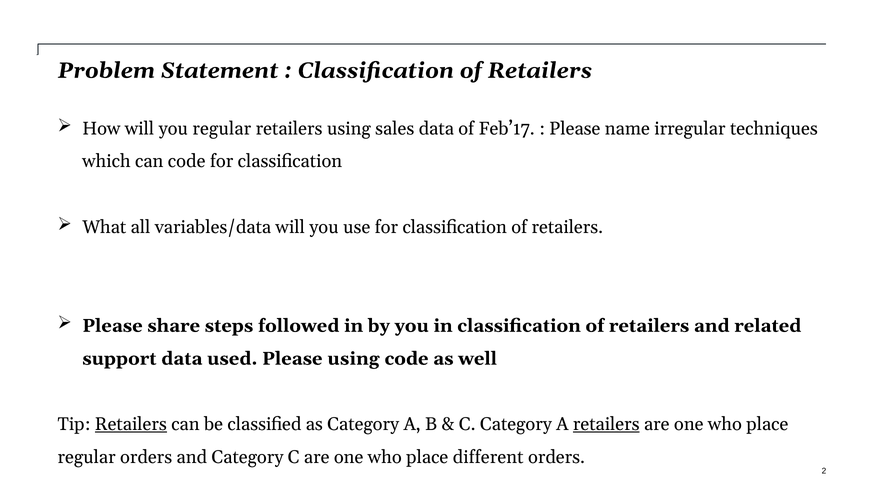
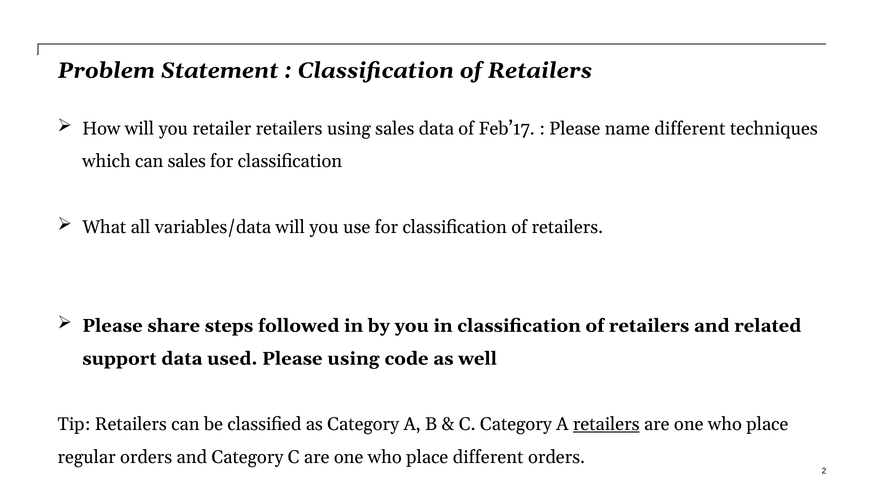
you regular: regular -> retailer
name irregular: irregular -> different
can code: code -> sales
Retailers at (131, 425) underline: present -> none
